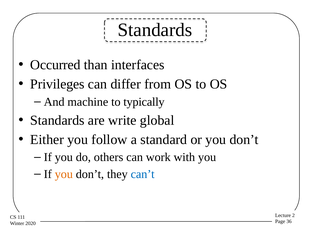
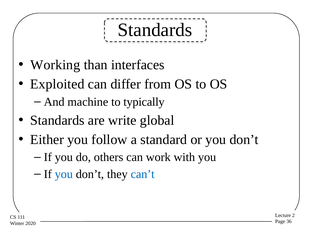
Occurred: Occurred -> Working
Privileges: Privileges -> Exploited
you at (64, 175) colour: orange -> blue
